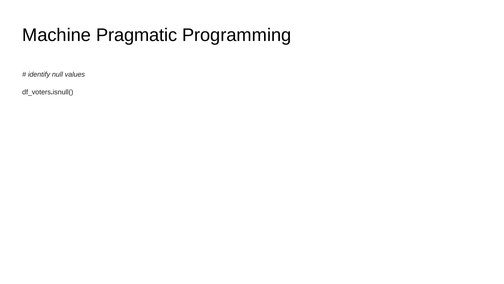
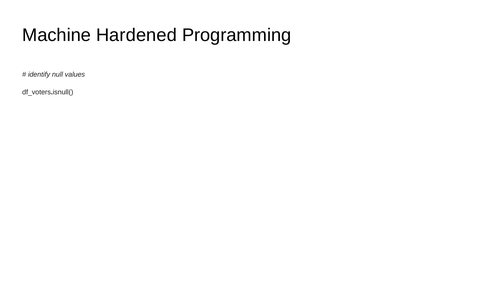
Pragmatic: Pragmatic -> Hardened
